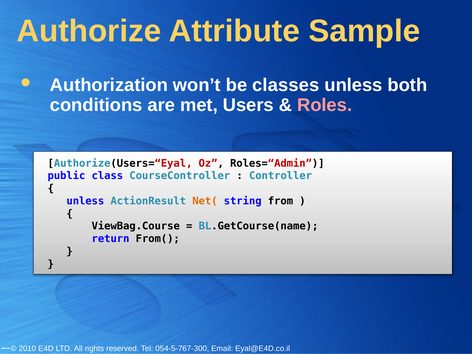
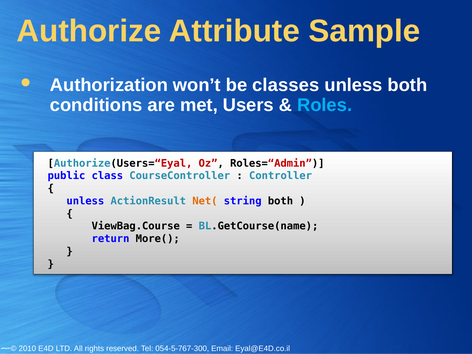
Roles colour: pink -> light blue
string from: from -> both
From(: From( -> More(
